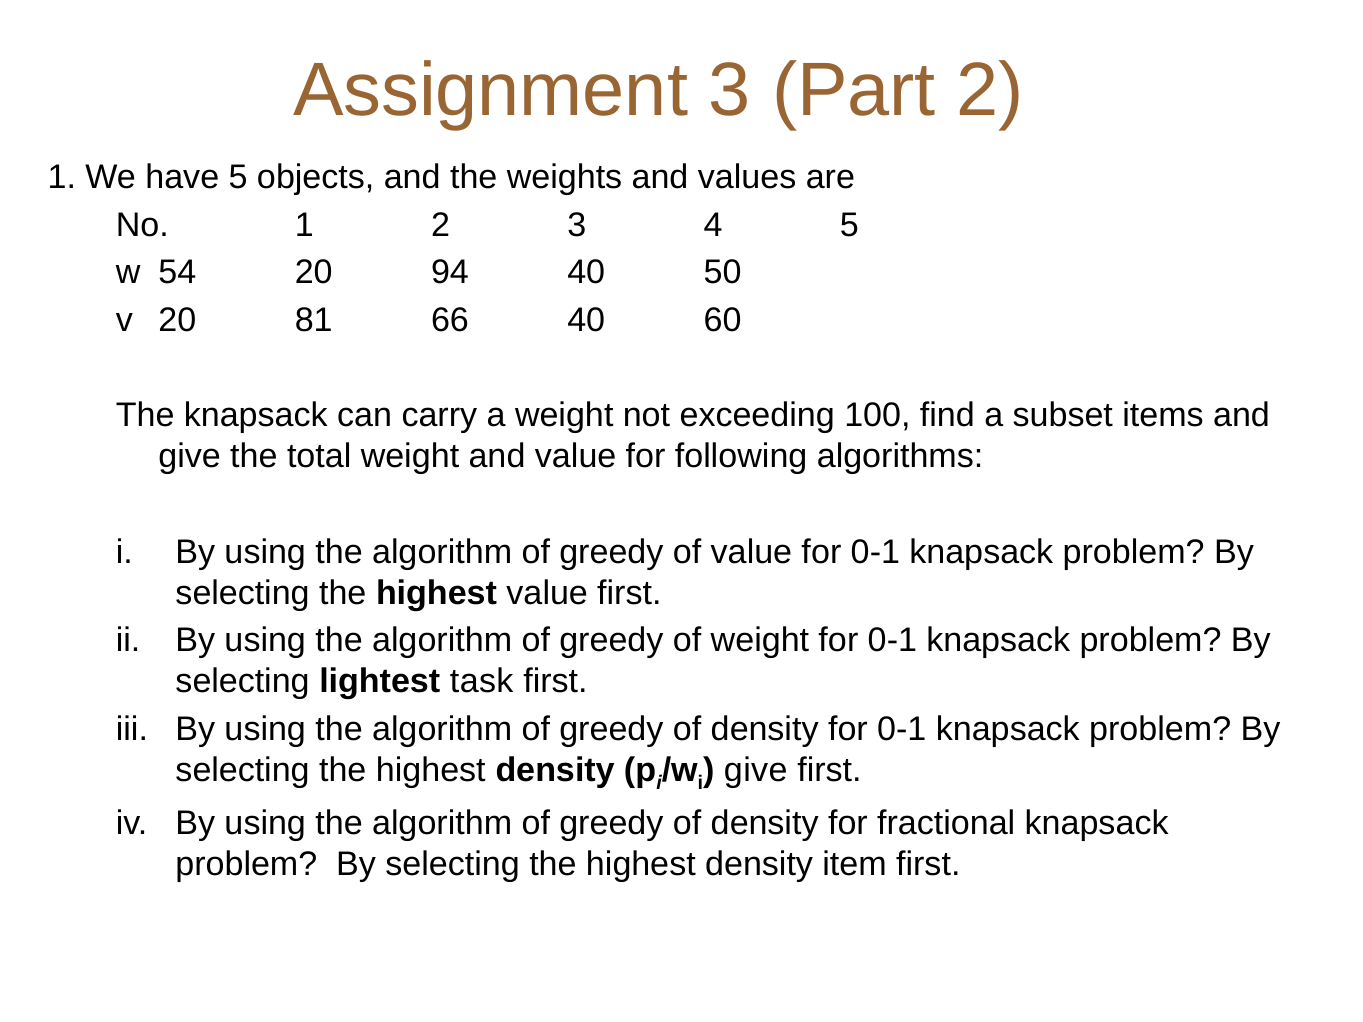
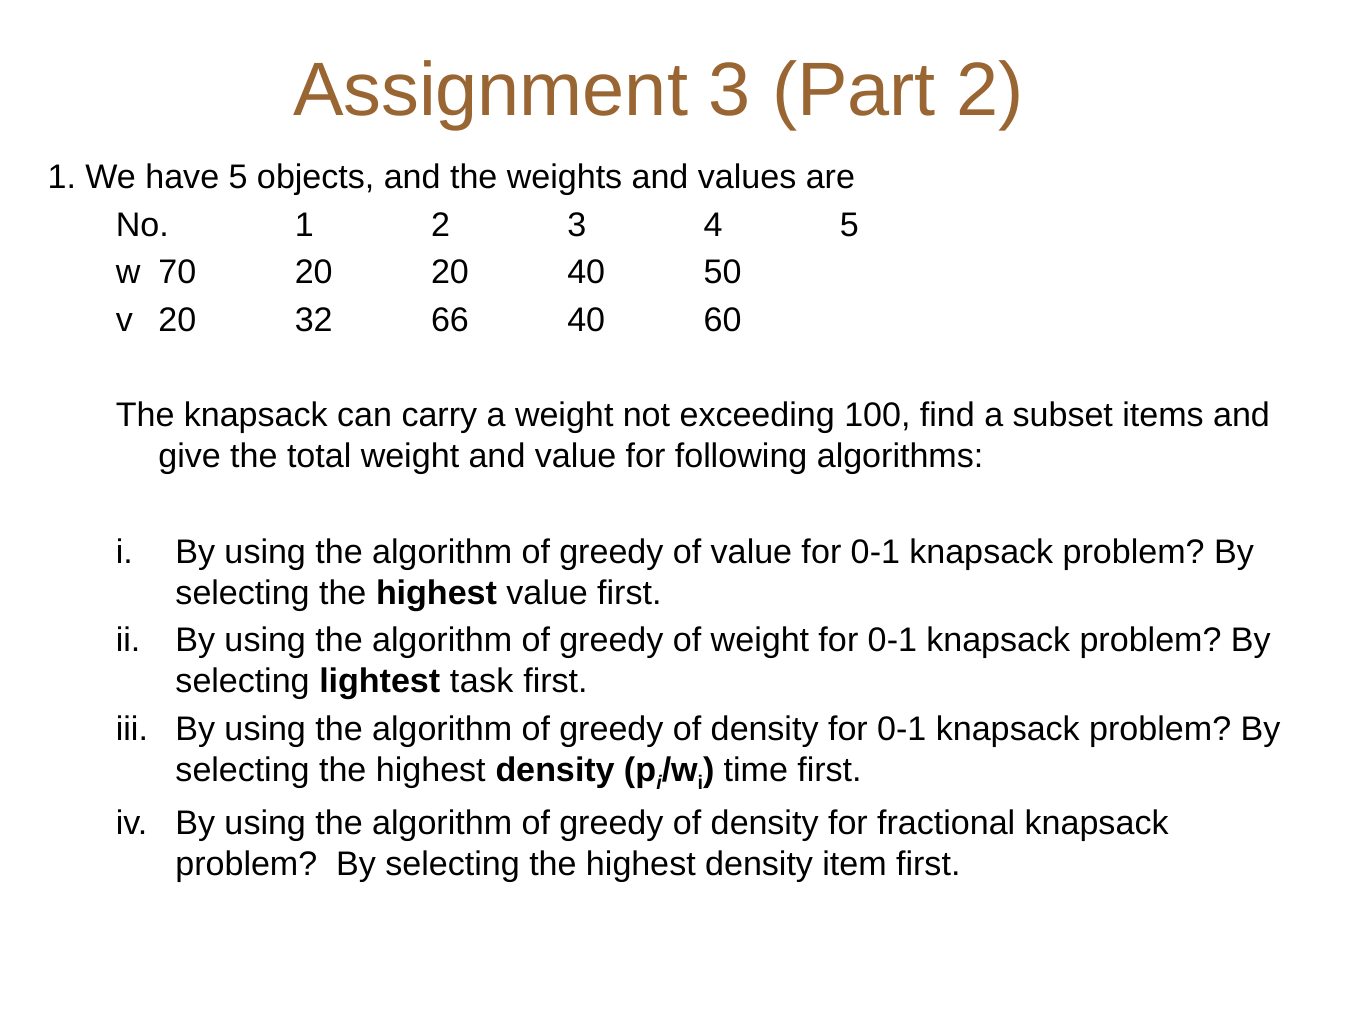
54: 54 -> 70
20 94: 94 -> 20
81: 81 -> 32
give at (756, 770): give -> time
